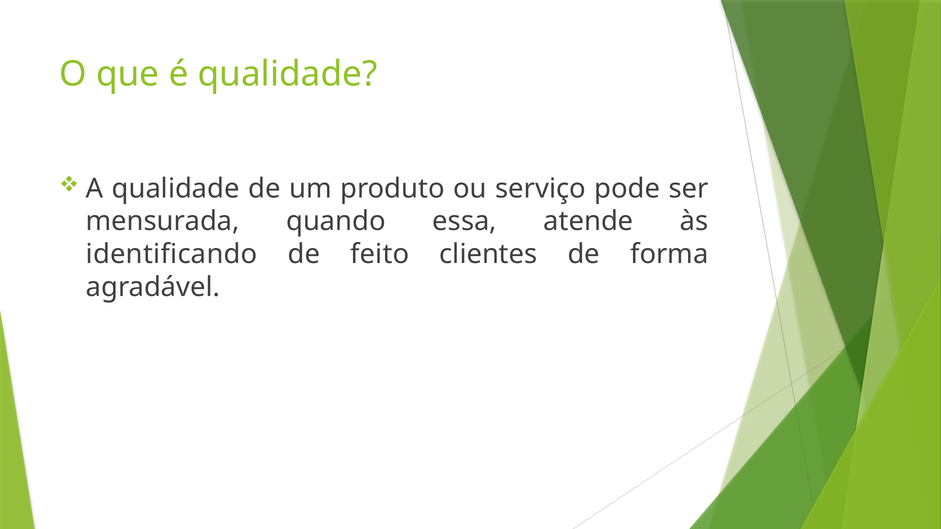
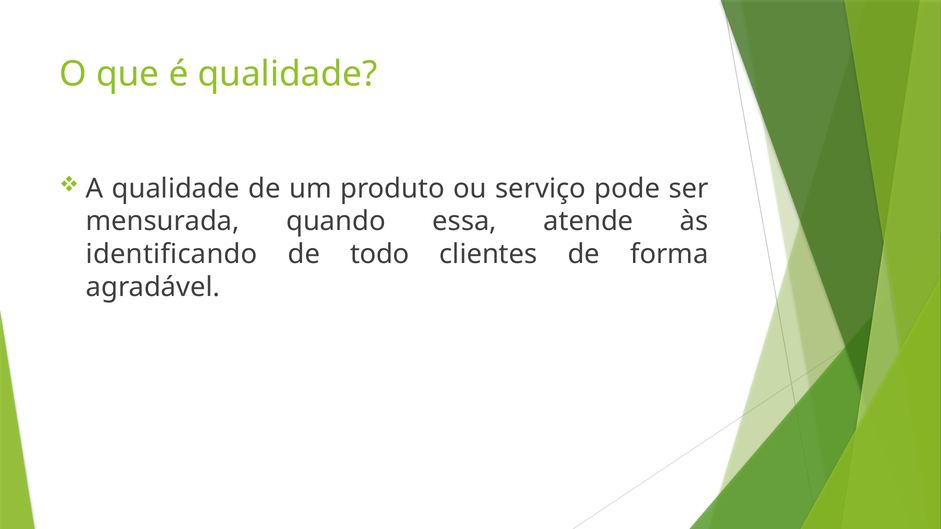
feito: feito -> todo
